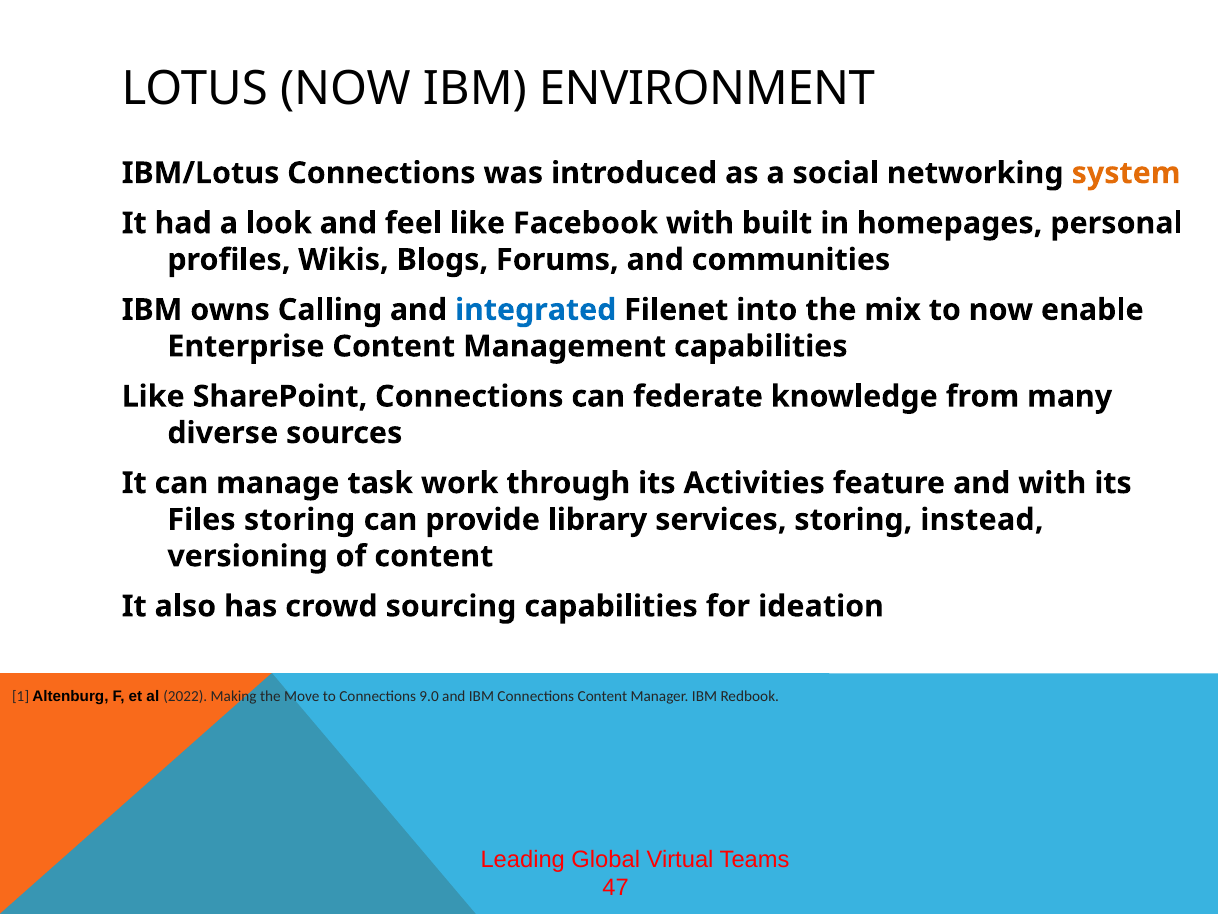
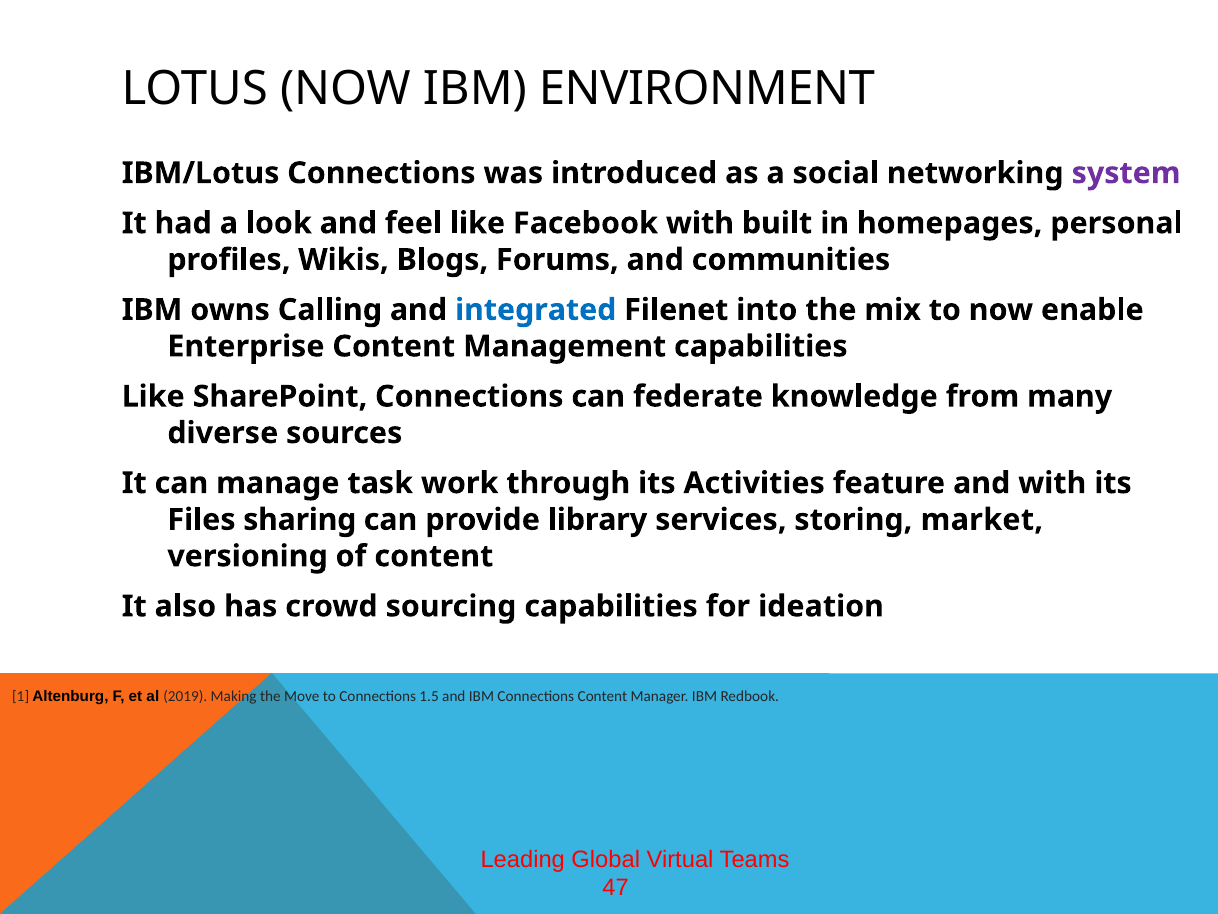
system colour: orange -> purple
Files storing: storing -> sharing
instead: instead -> market
2022: 2022 -> 2019
9.0: 9.0 -> 1.5
